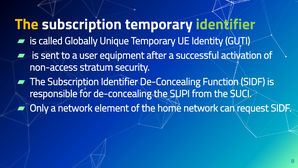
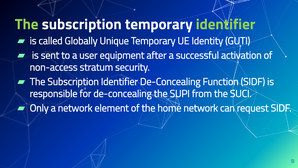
The at (27, 24) colour: yellow -> light green
